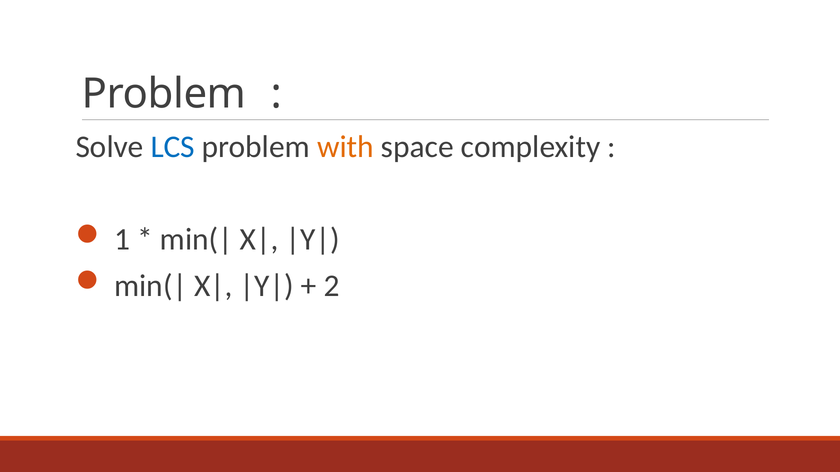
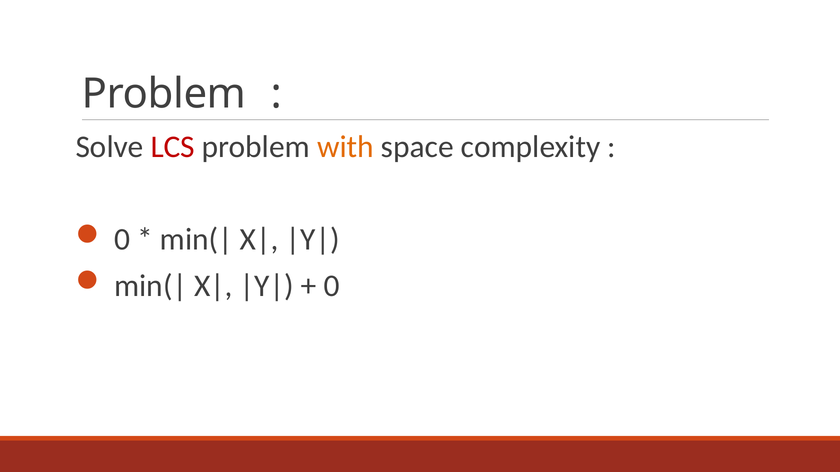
LCS colour: blue -> red
1 at (122, 240): 1 -> 0
2 at (332, 286): 2 -> 0
